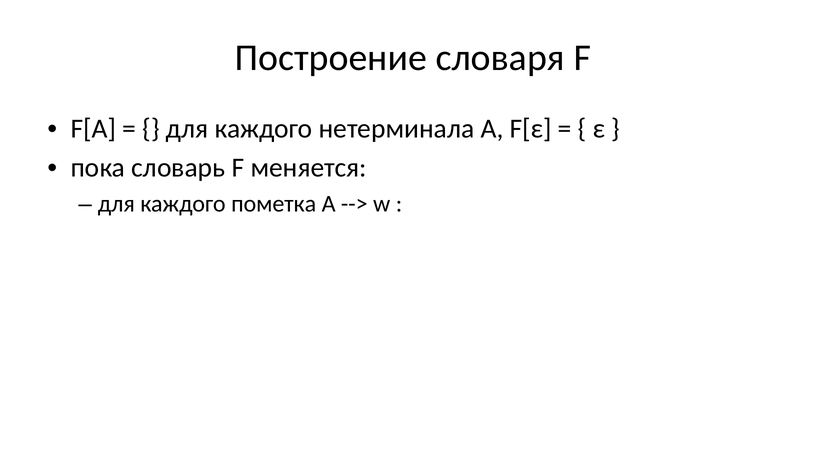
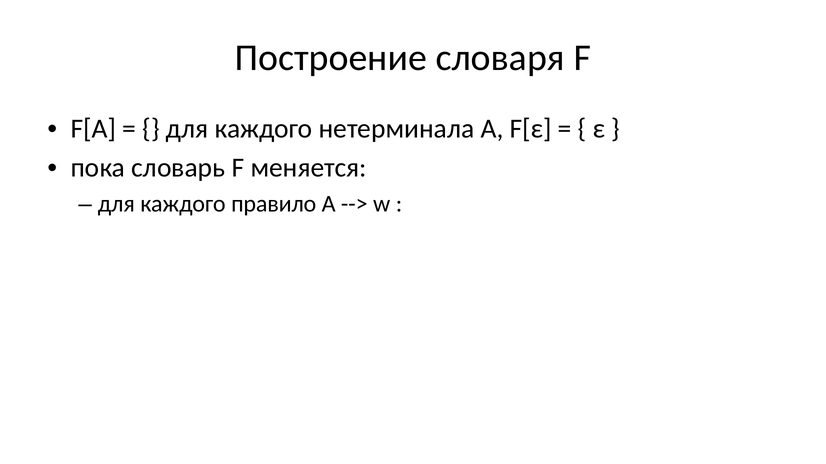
пометка: пометка -> правило
